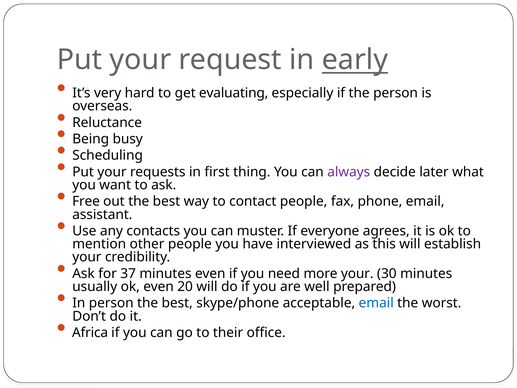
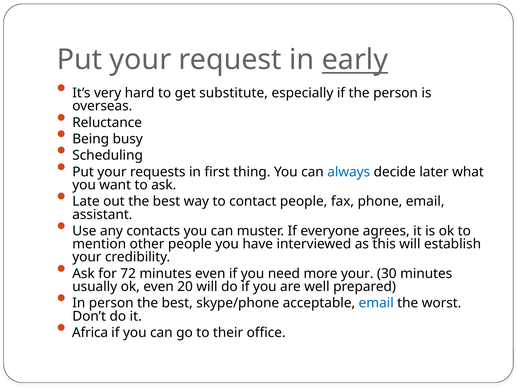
evaluating: evaluating -> substitute
always colour: purple -> blue
Free: Free -> Late
37: 37 -> 72
